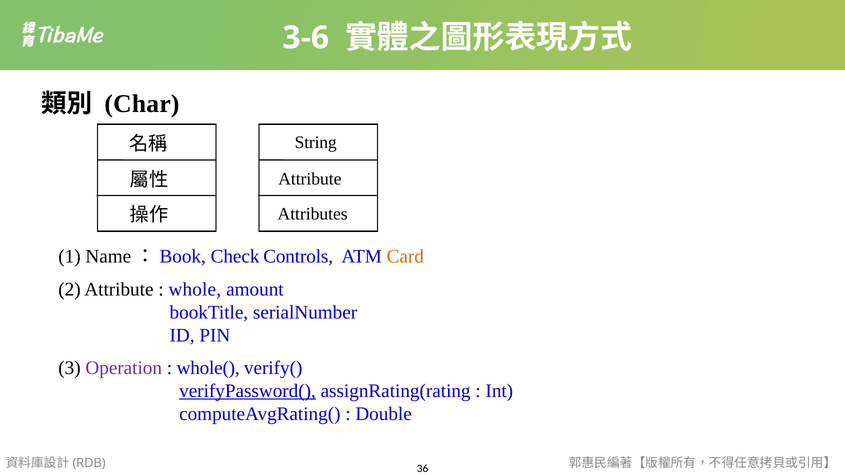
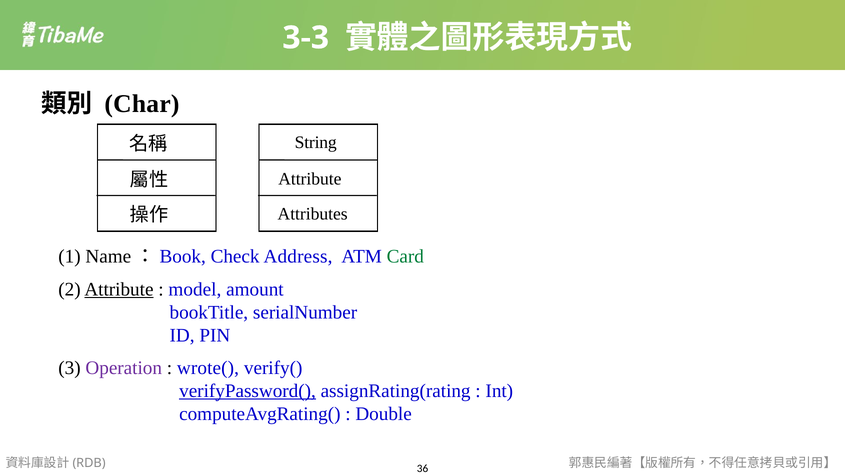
3-6: 3-6 -> 3-3
Controls: Controls -> Address
Card colour: orange -> green
Attribute at (119, 289) underline: none -> present
whole: whole -> model
whole(: whole( -> wrote(
